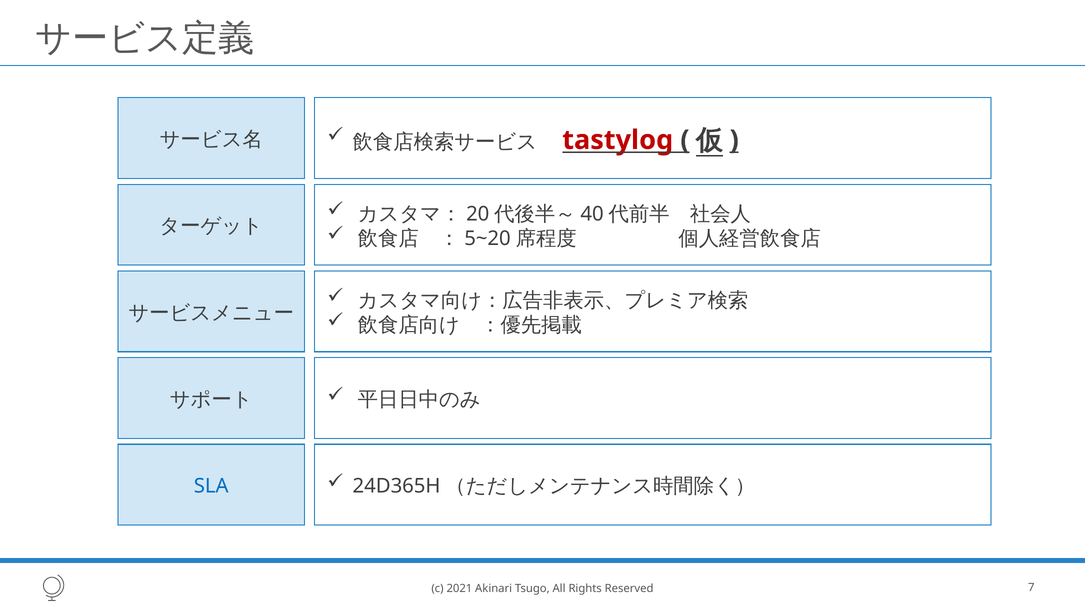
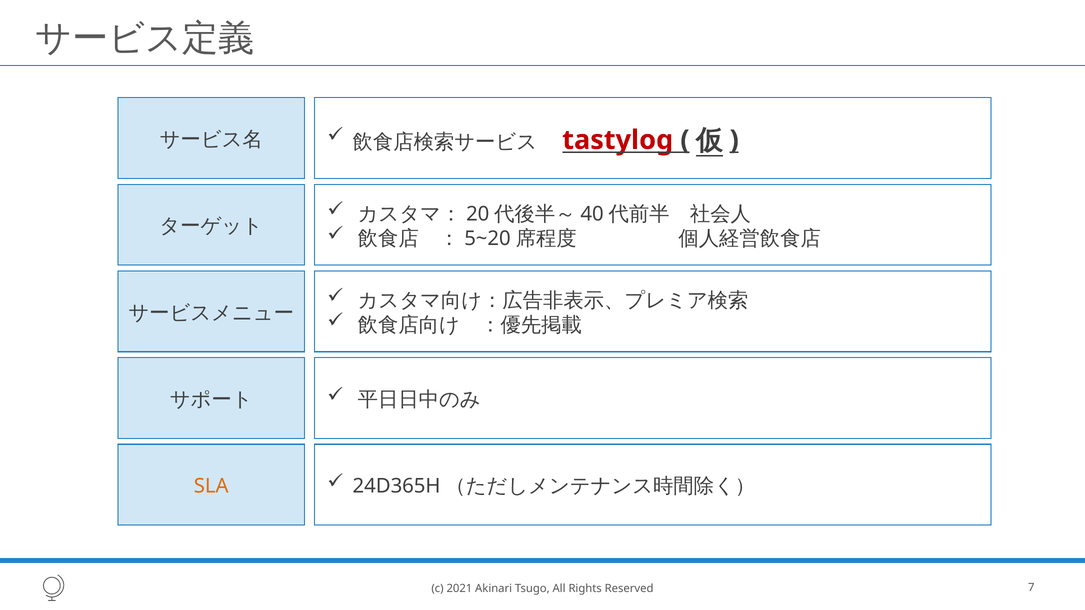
SLA colour: blue -> orange
